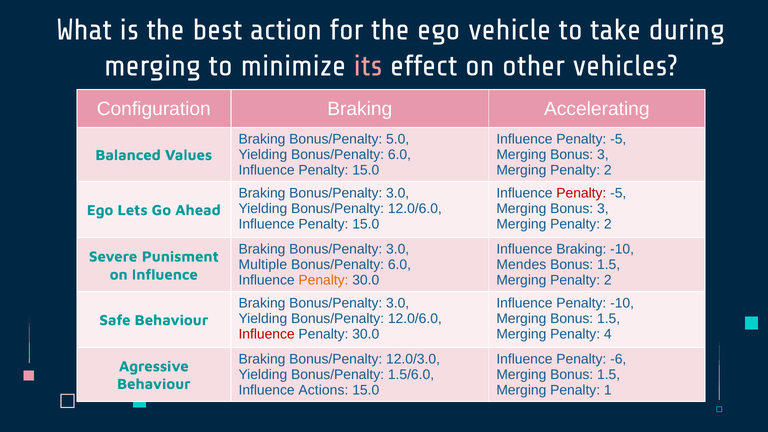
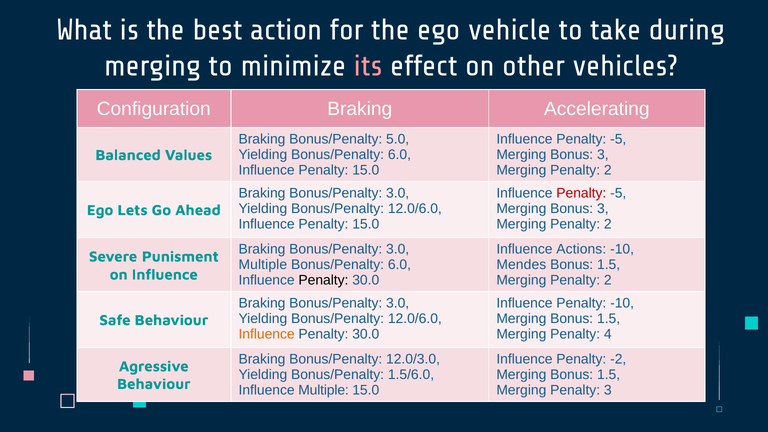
Braking at (581, 249): Braking -> Actions
Penalty at (323, 280) colour: orange -> black
Influence at (267, 334) colour: red -> orange
-6: -6 -> -2
Influence Actions: Actions -> Multiple
Penalty 1: 1 -> 3
